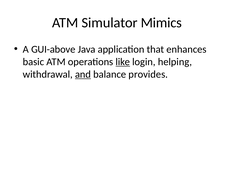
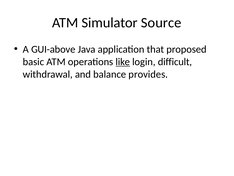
Mimics: Mimics -> Source
enhances: enhances -> proposed
helping: helping -> difficult
and underline: present -> none
